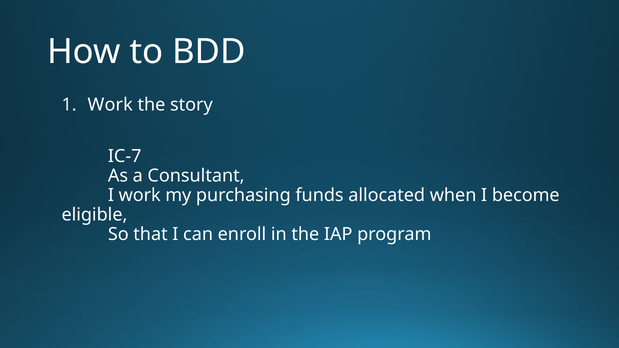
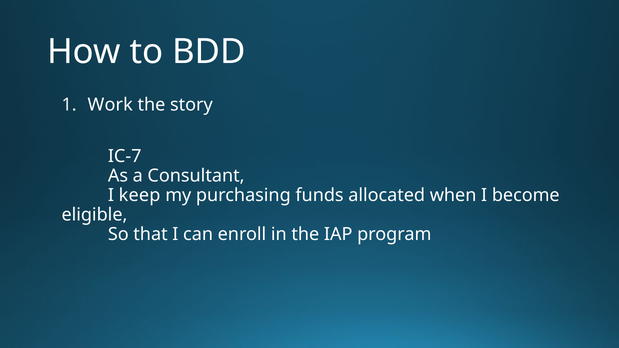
I work: work -> keep
